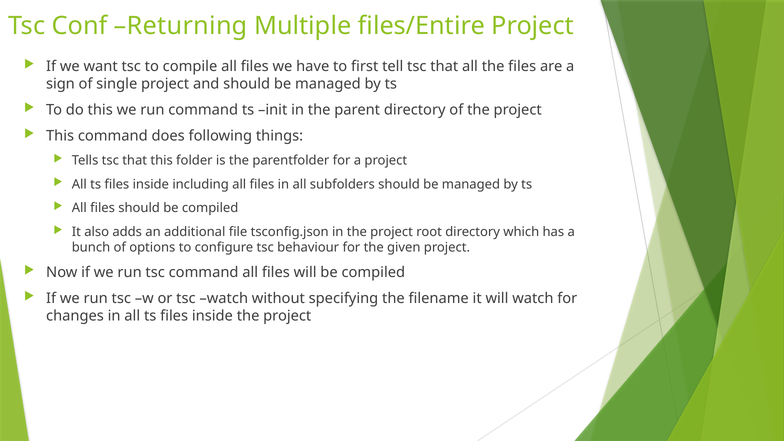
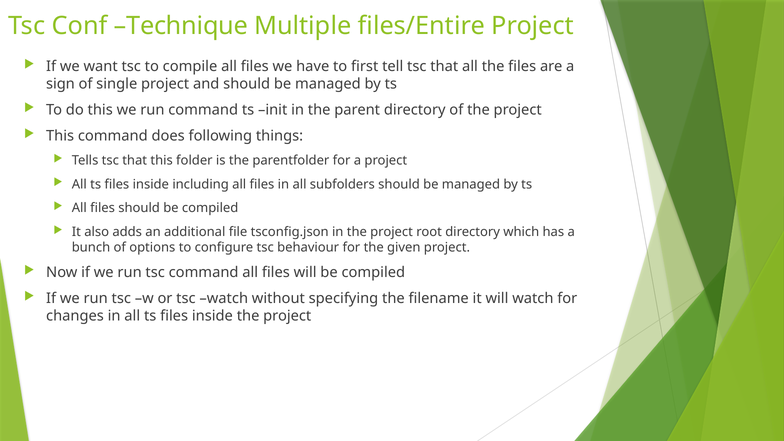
Returning: Returning -> Technique
